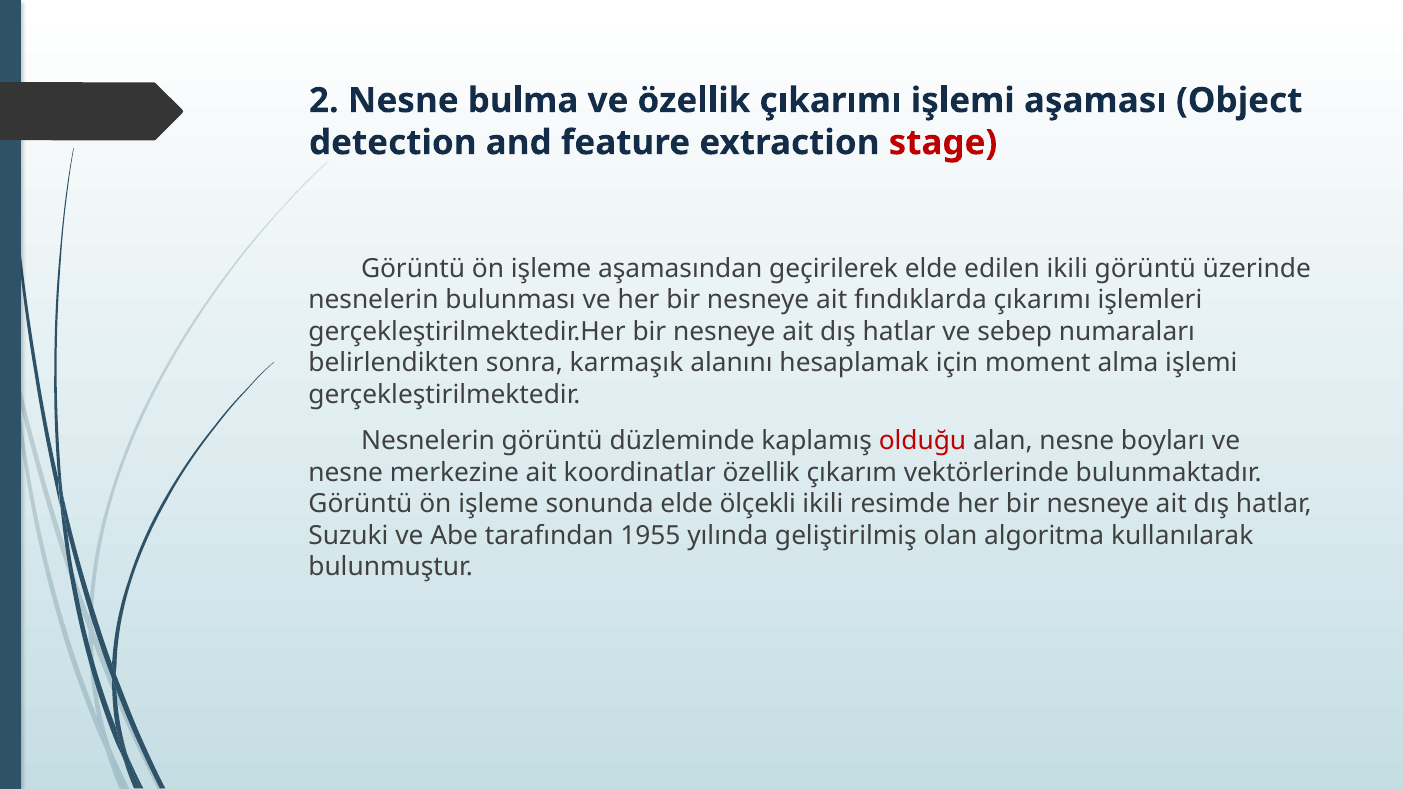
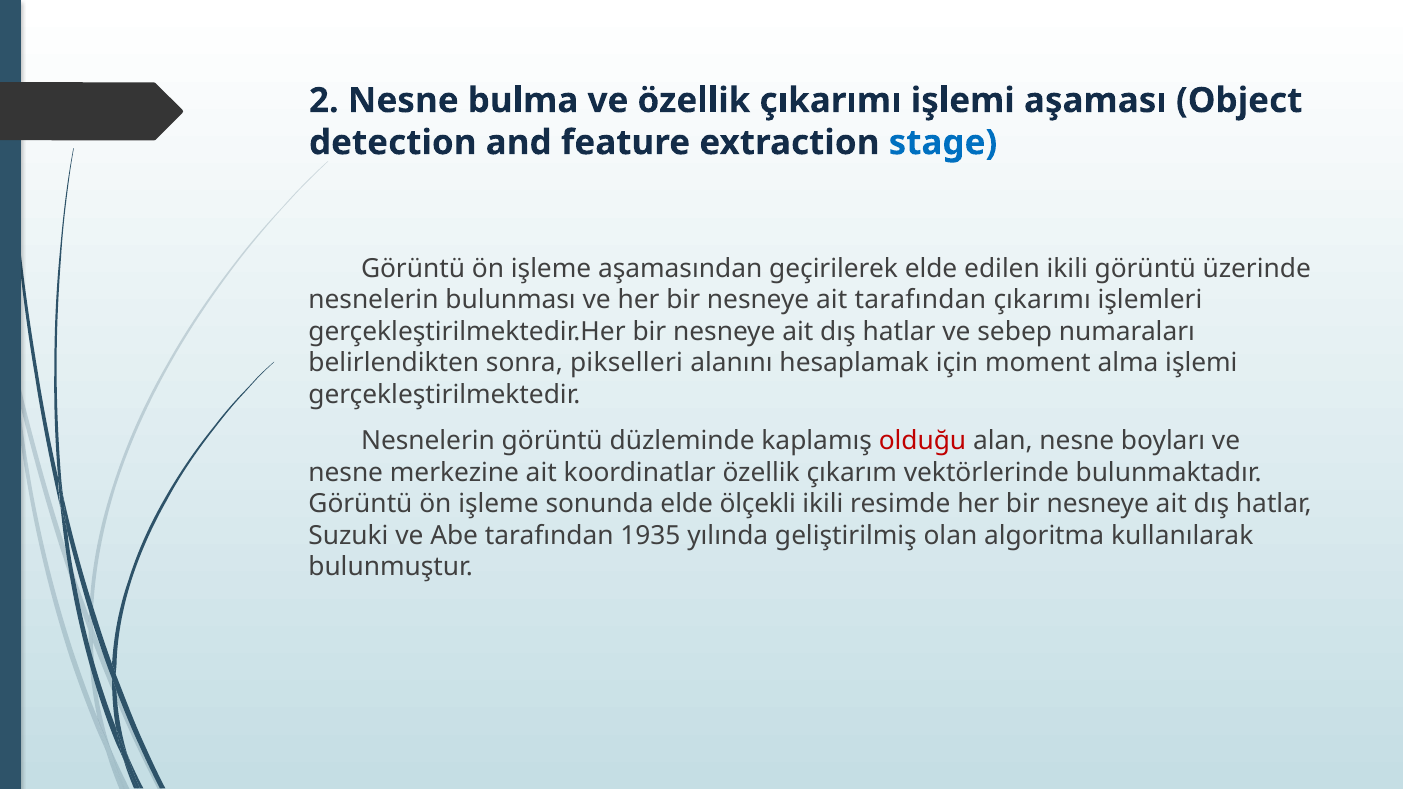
stage colour: red -> blue
ait fındıklarda: fındıklarda -> tarafından
karmaşık: karmaşık -> pikselleri
1955: 1955 -> 1935
